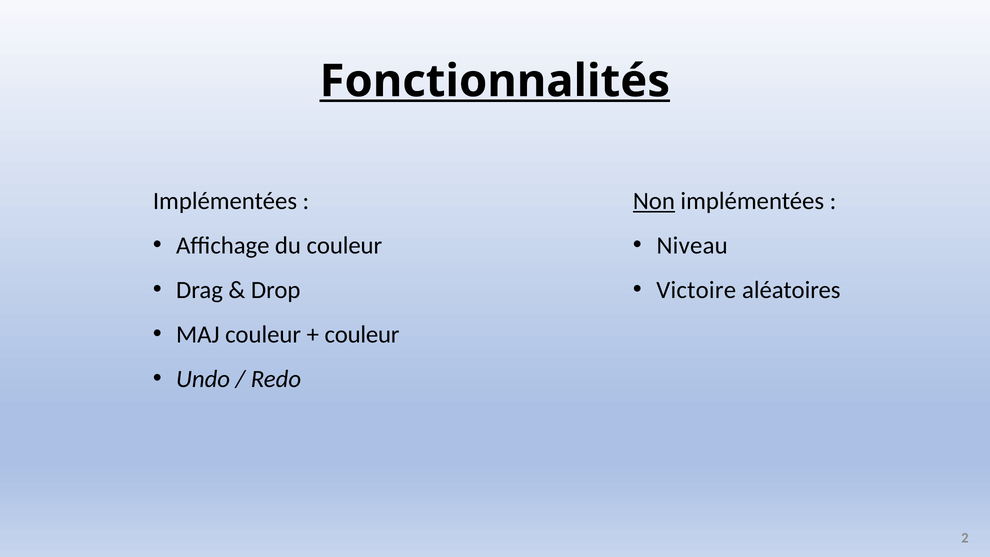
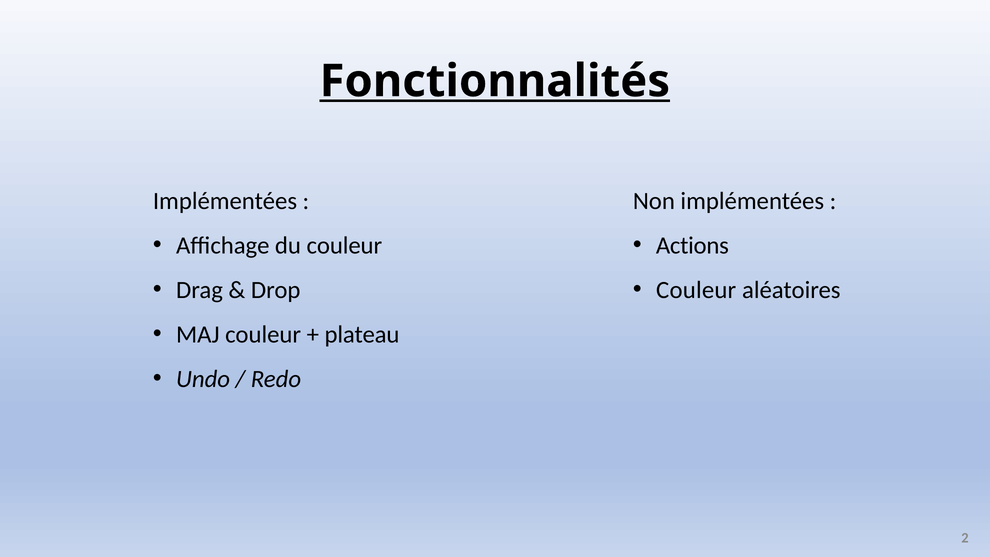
Non underline: present -> none
Niveau: Niveau -> Actions
Victoire at (696, 290): Victoire -> Couleur
couleur at (362, 335): couleur -> plateau
